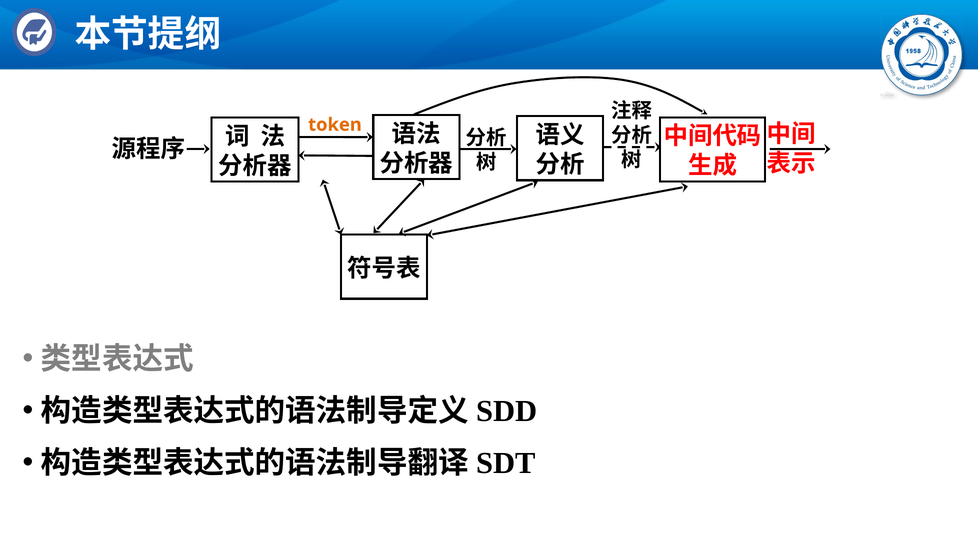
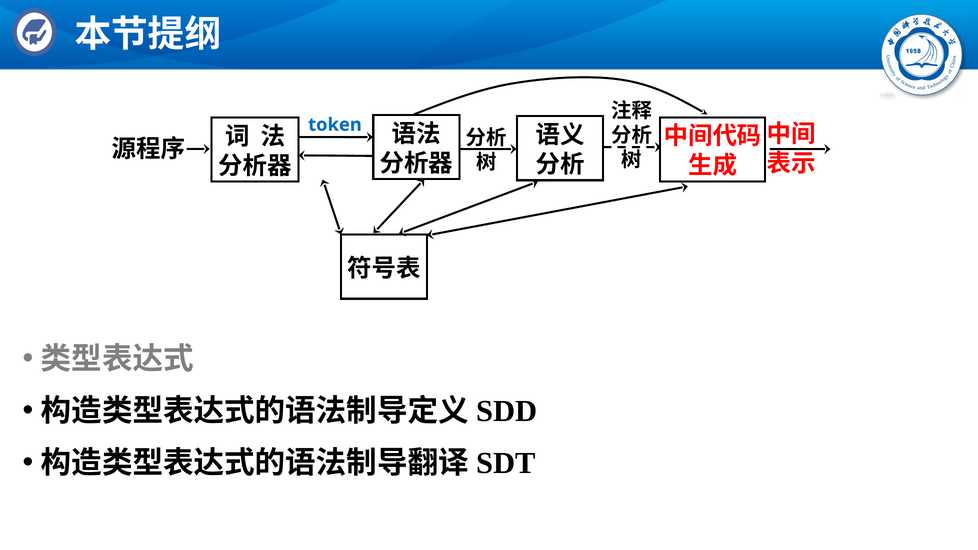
token colour: orange -> blue
